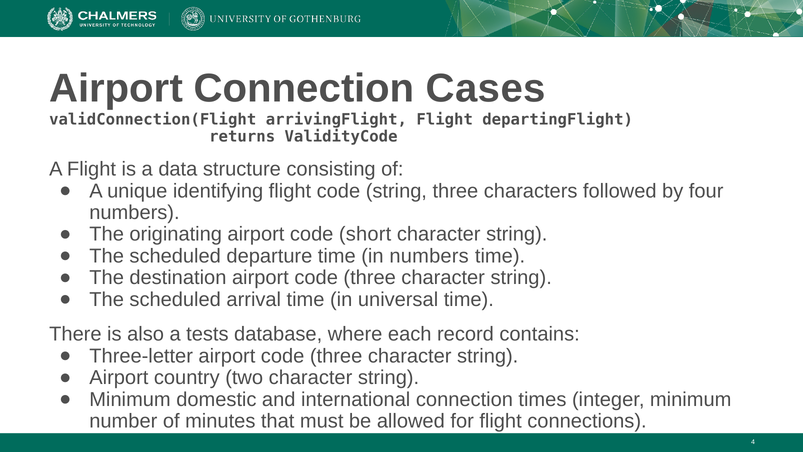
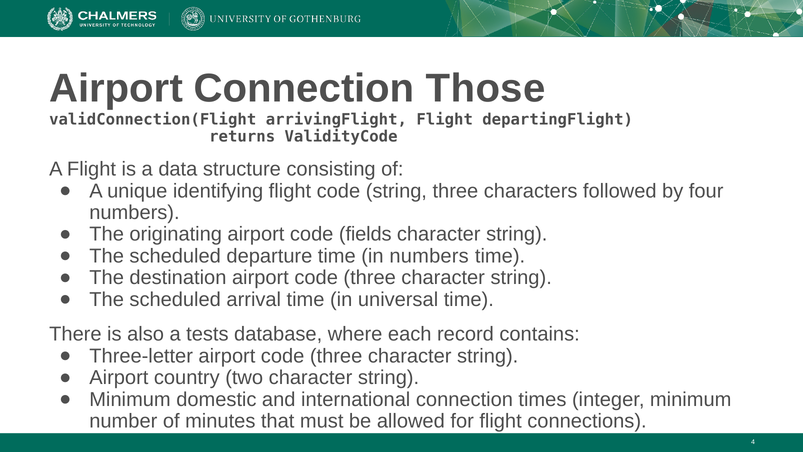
Cases: Cases -> Those
short: short -> fields
